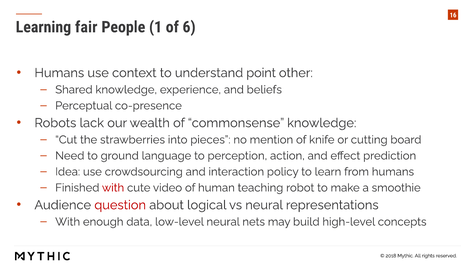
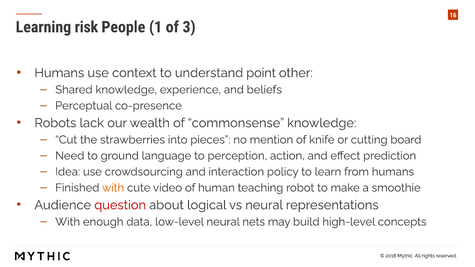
fair: fair -> risk
6: 6 -> 3
with at (113, 188) colour: red -> orange
